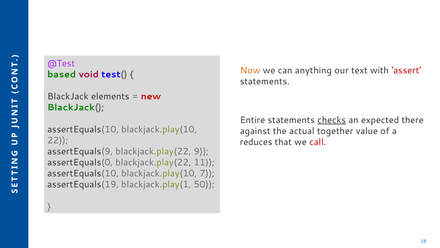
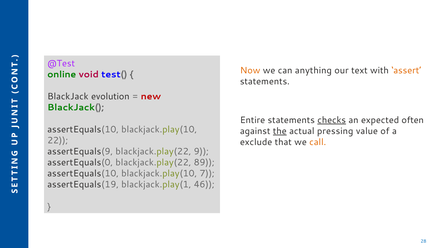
assert colour: red -> orange
based: based -> online
elements: elements -> evolution
there: there -> often
the underline: none -> present
together: together -> pressing
reduces: reduces -> exclude
call colour: red -> orange
11: 11 -> 89
50: 50 -> 46
